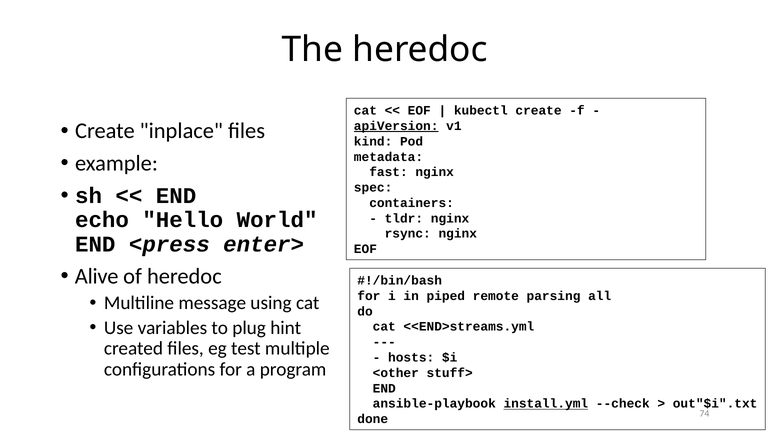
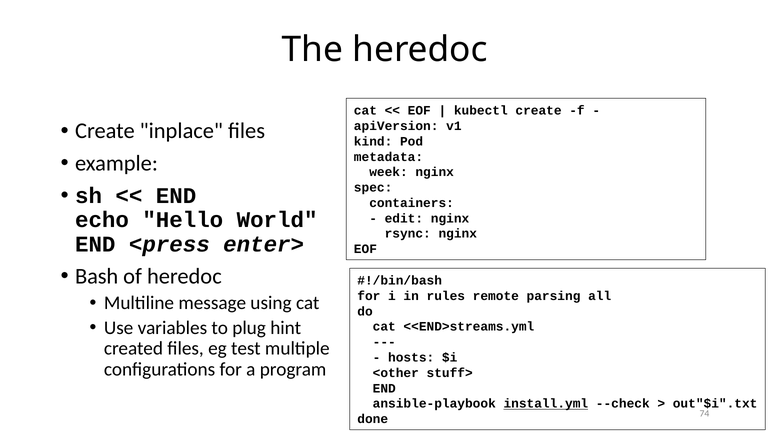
apiVersion underline: present -> none
fast: fast -> week
tldr: tldr -> edit
Alive: Alive -> Bash
piped: piped -> rules
